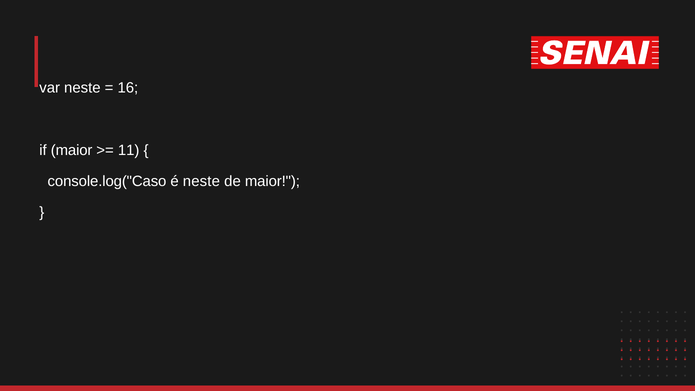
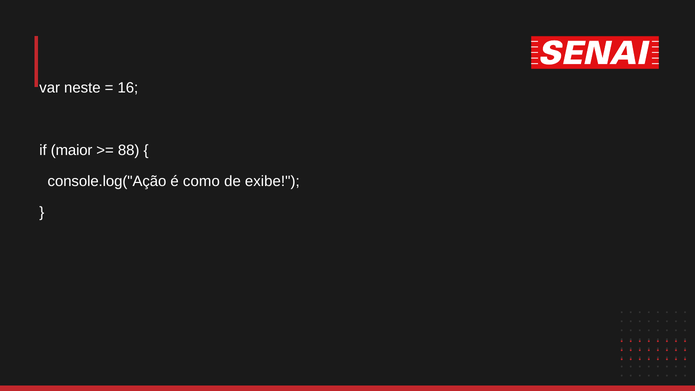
11: 11 -> 88
console.log("Caso: console.log("Caso -> console.log("Ação
é neste: neste -> como
de maior: maior -> exibe
